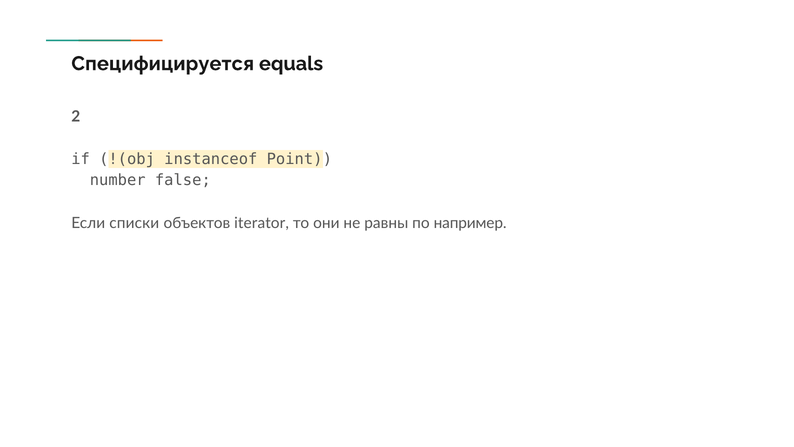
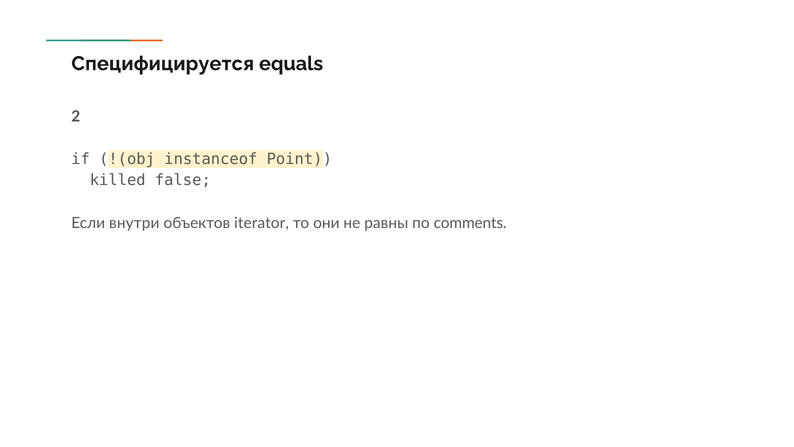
number: number -> killed
списки: списки -> внутри
например: например -> comments
